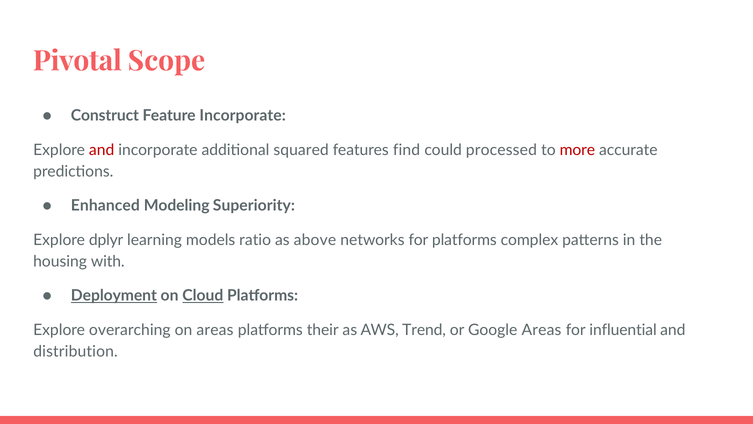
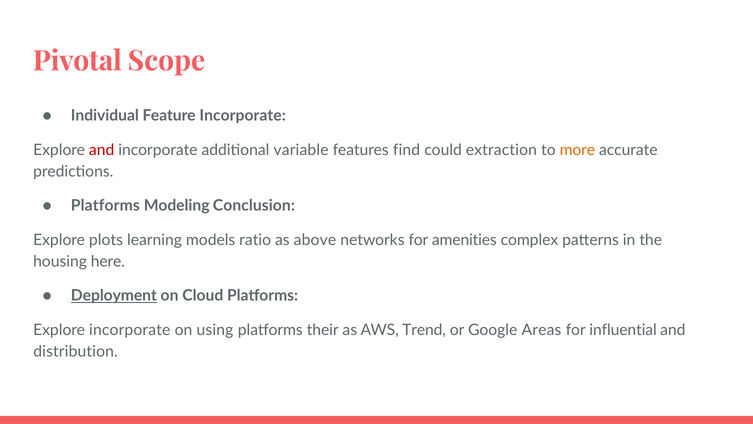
Construct: Construct -> Individual
squared: squared -> variable
processed: processed -> extraction
more colour: red -> orange
Enhanced at (105, 206): Enhanced -> Platforms
Superiority: Superiority -> Conclusion
dplyr: dplyr -> plots
for platforms: platforms -> amenities
with: with -> here
Cloud underline: present -> none
Explore overarching: overarching -> incorporate
on areas: areas -> using
